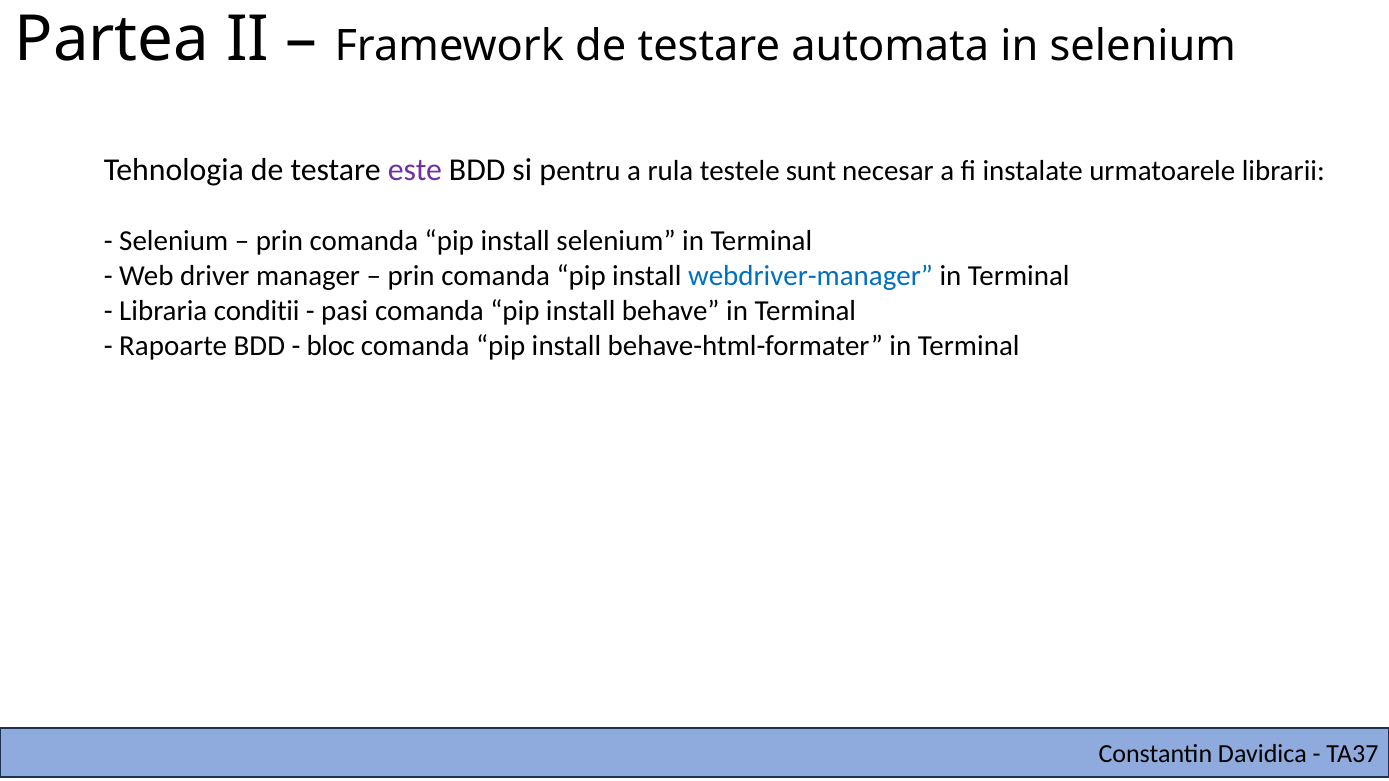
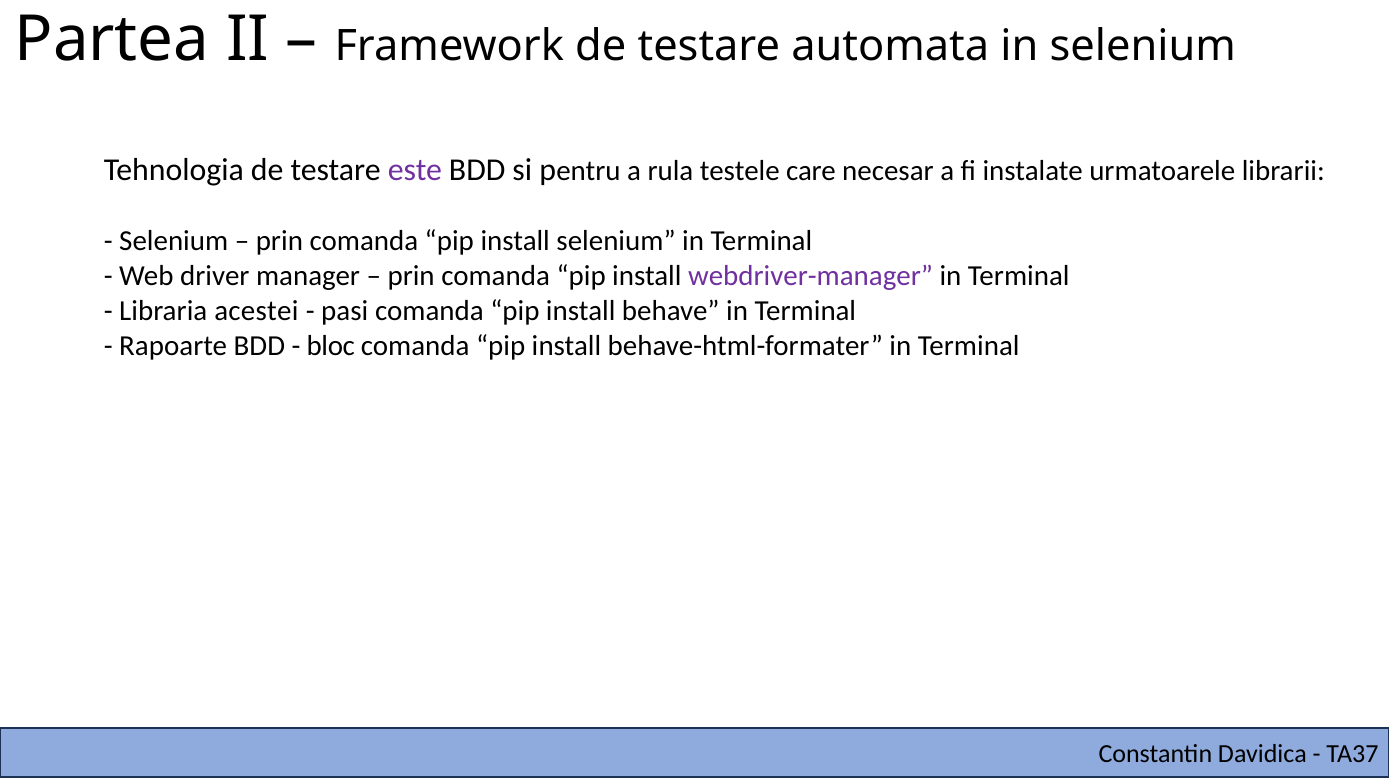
sunt: sunt -> care
webdriver-manager colour: blue -> purple
conditii: conditii -> acestei
